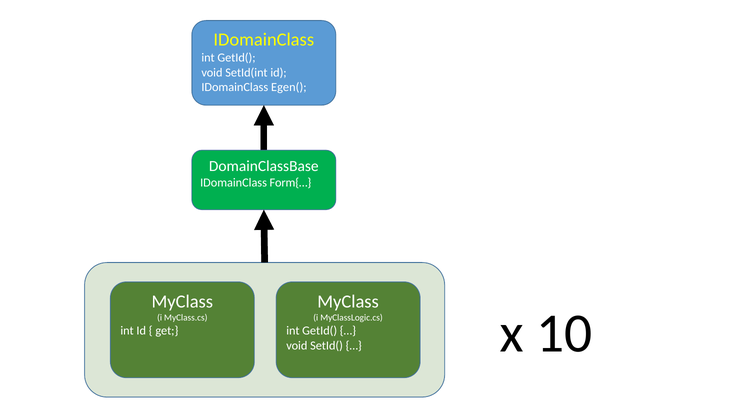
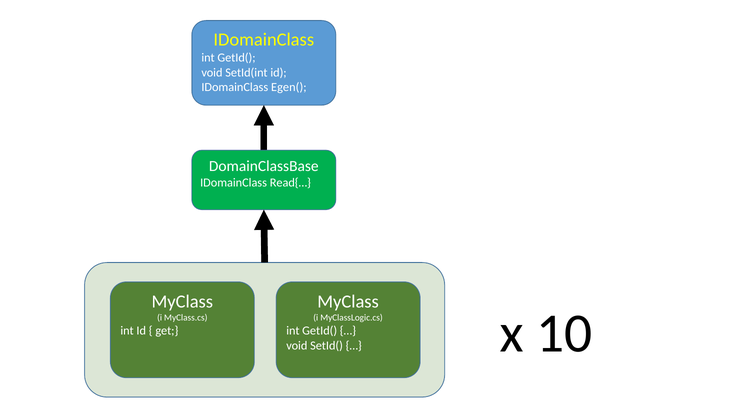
Form{…: Form{… -> Read{…
